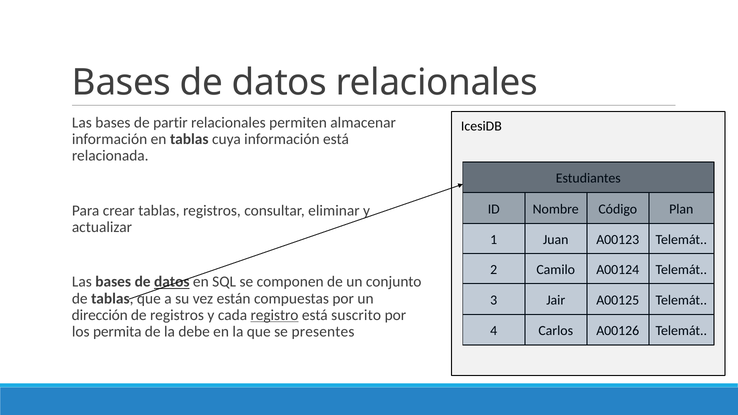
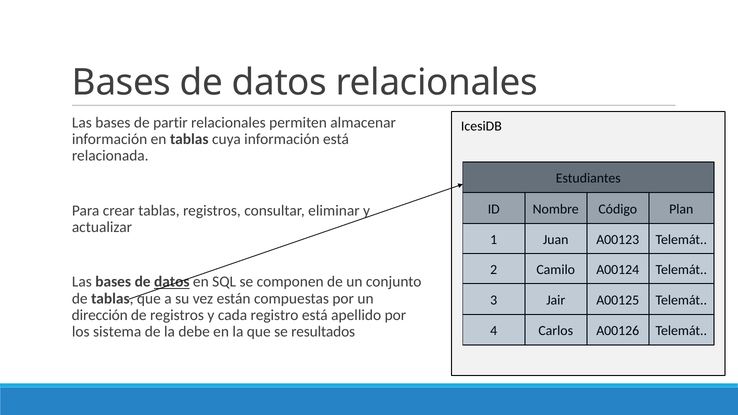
registro underline: present -> none
suscrito: suscrito -> apellido
permita: permita -> sistema
presentes: presentes -> resultados
